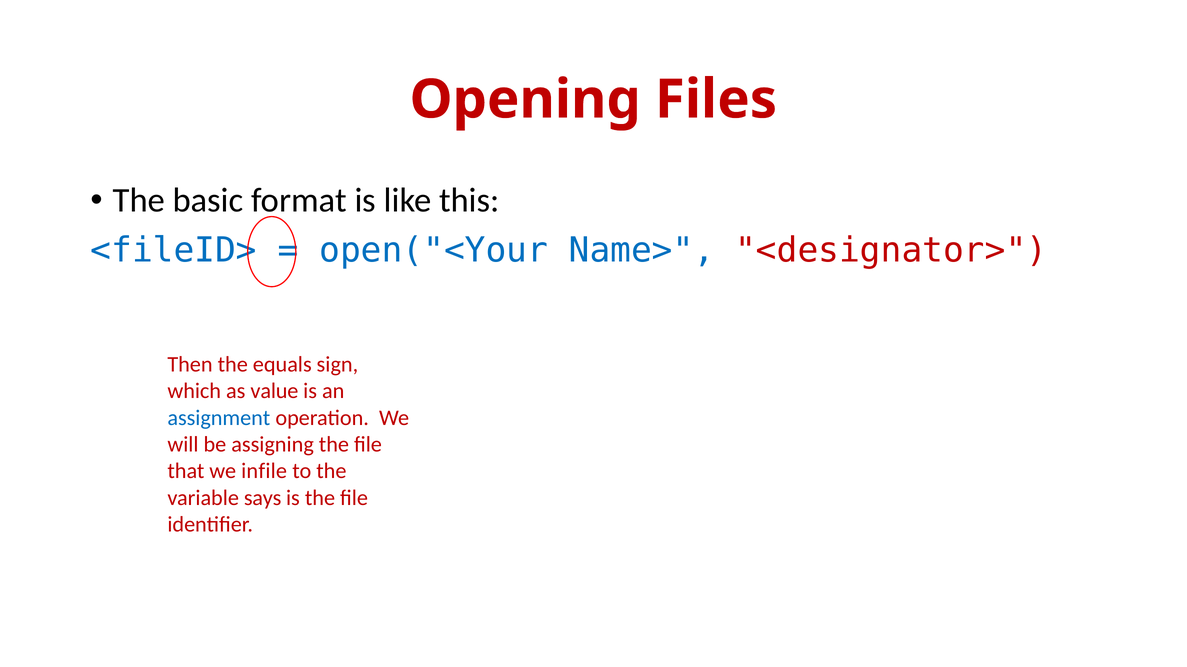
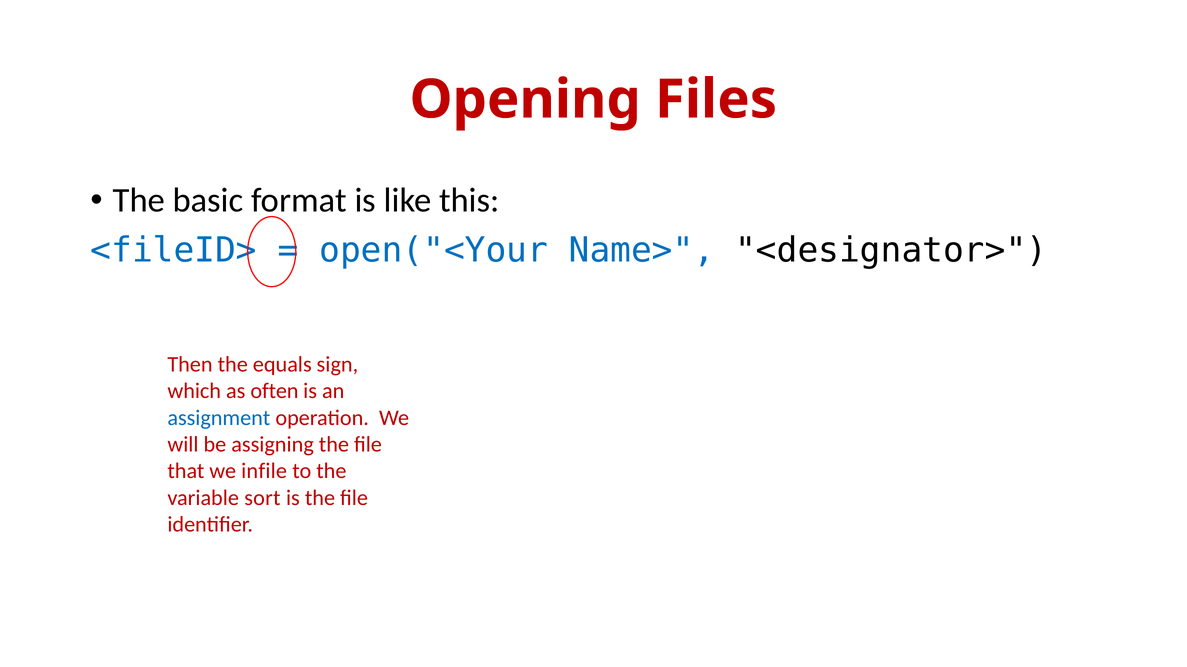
<designator> colour: red -> black
value: value -> often
says: says -> sort
